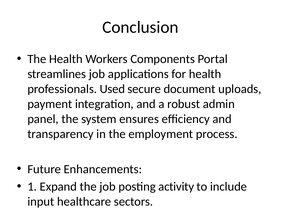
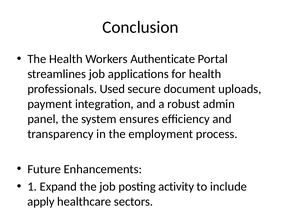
Components: Components -> Authenticate
input: input -> apply
